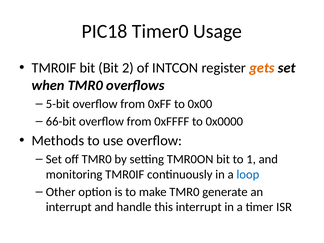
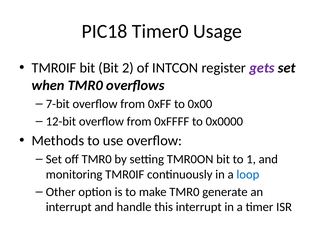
gets colour: orange -> purple
5-bit: 5-bit -> 7-bit
66-bit: 66-bit -> 12-bit
